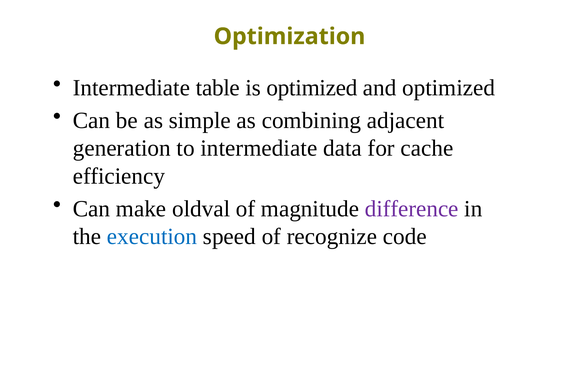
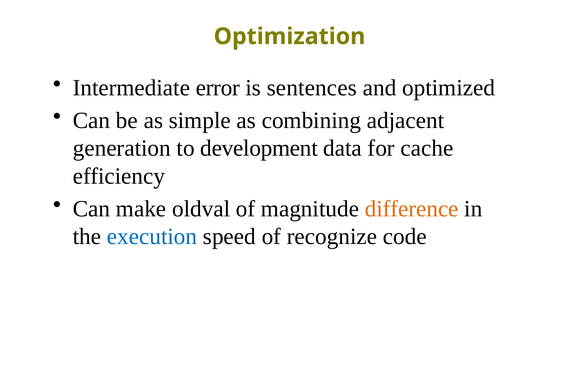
table: table -> error
is optimized: optimized -> sentences
to intermediate: intermediate -> development
difference colour: purple -> orange
